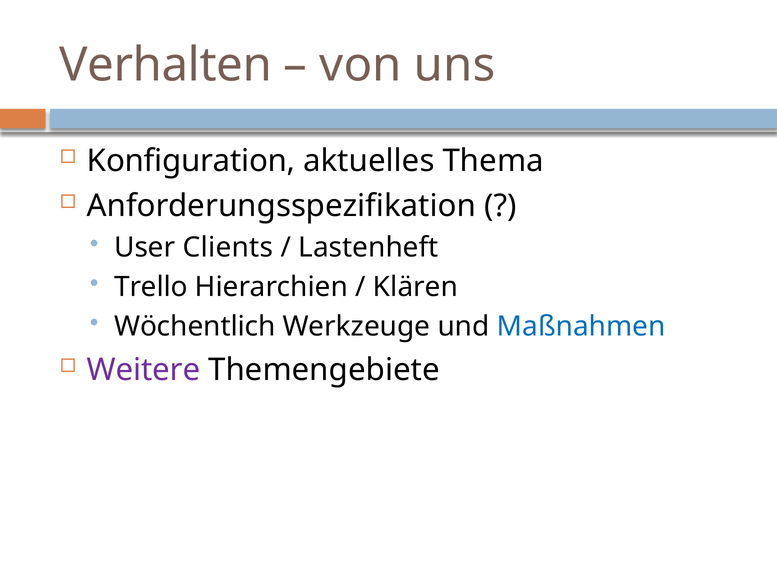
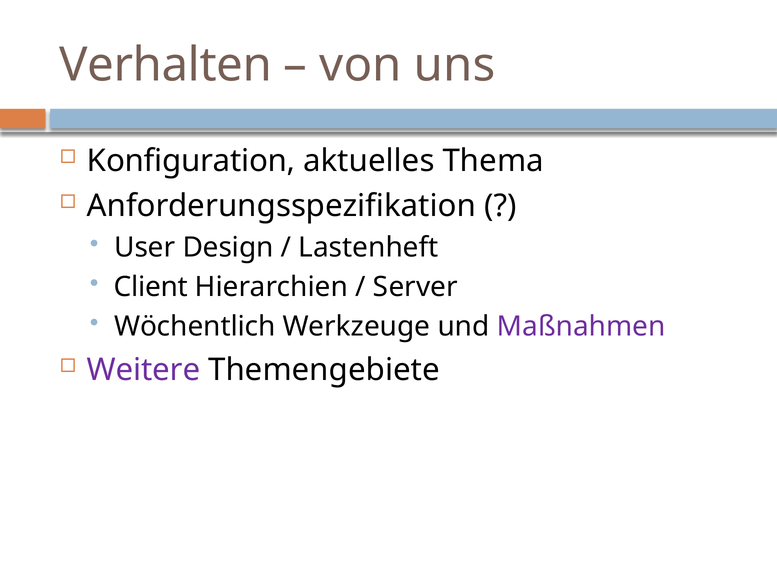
Clients: Clients -> Design
Trello: Trello -> Client
Klären: Klären -> Server
Maßnahmen colour: blue -> purple
